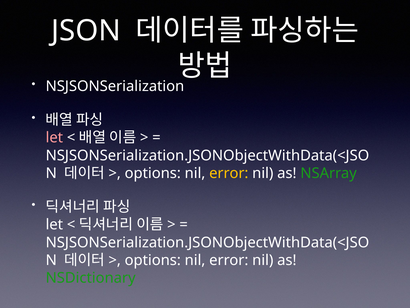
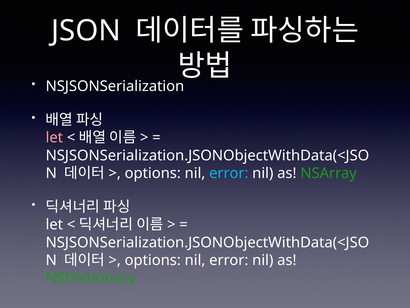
error at (229, 173) colour: yellow -> light blue
